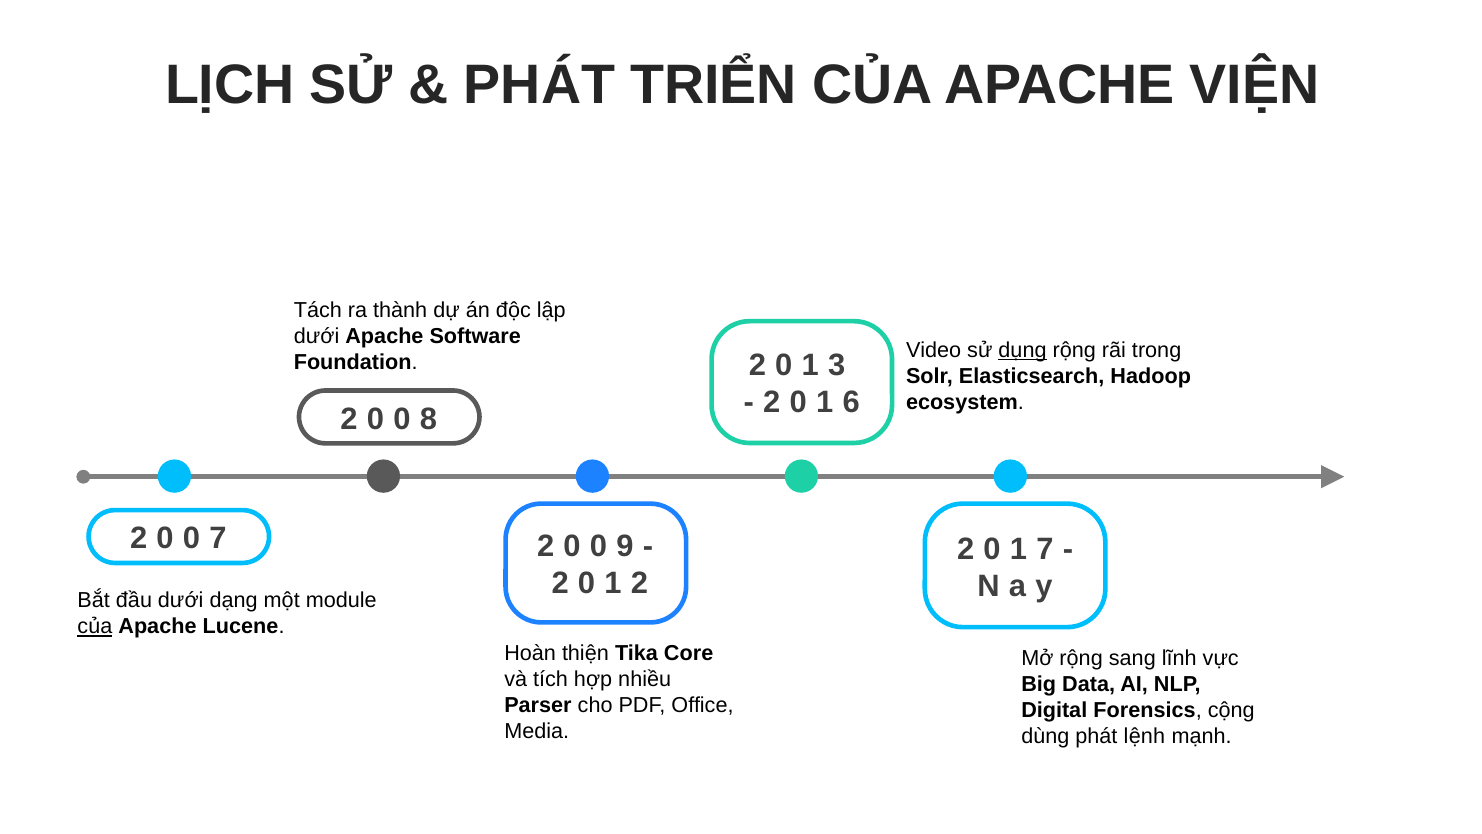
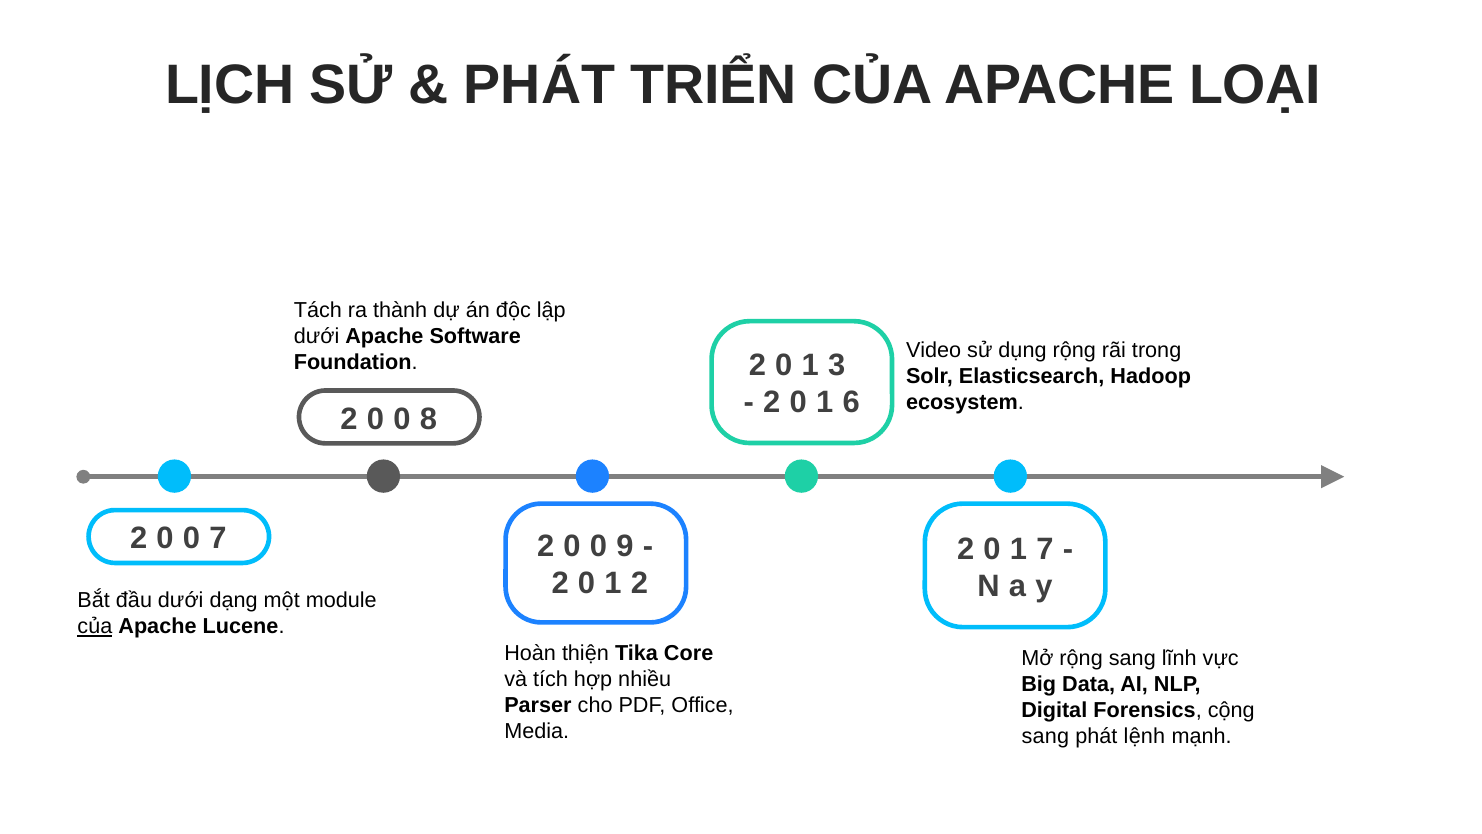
VIỆN: VIỆN -> LOẠI
dụng underline: present -> none
dùng at (1045, 736): dùng -> sang
